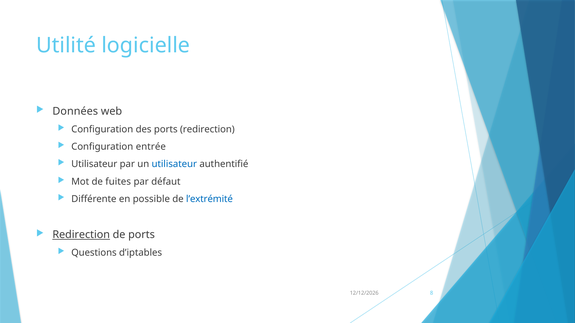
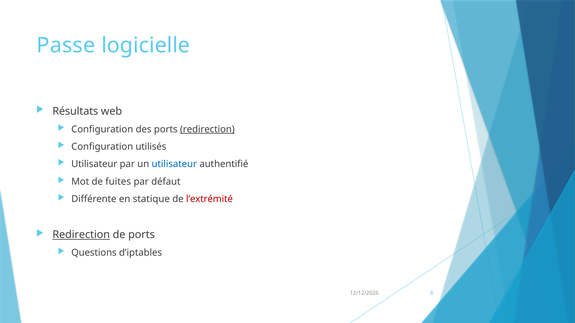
Utilité: Utilité -> Passe
Données: Données -> Résultats
redirection at (207, 129) underline: none -> present
entrée: entrée -> utilisés
possible: possible -> statique
l’extrémité colour: blue -> red
